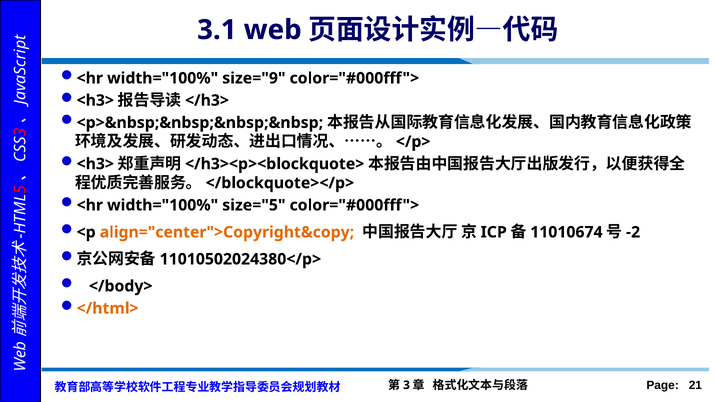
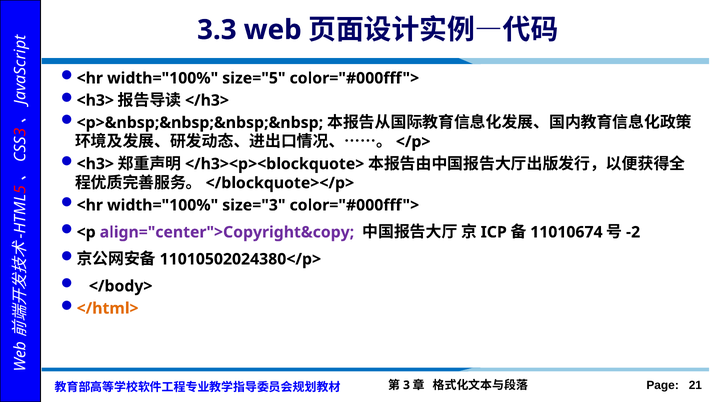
3.1: 3.1 -> 3.3
size="9: size="9 -> size="5
size="5: size="5 -> size="3
align="center">Copyright&copy colour: orange -> purple
